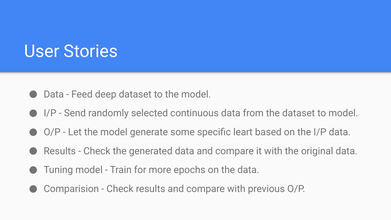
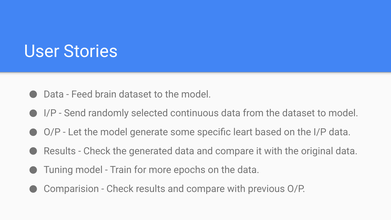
deep: deep -> brain
